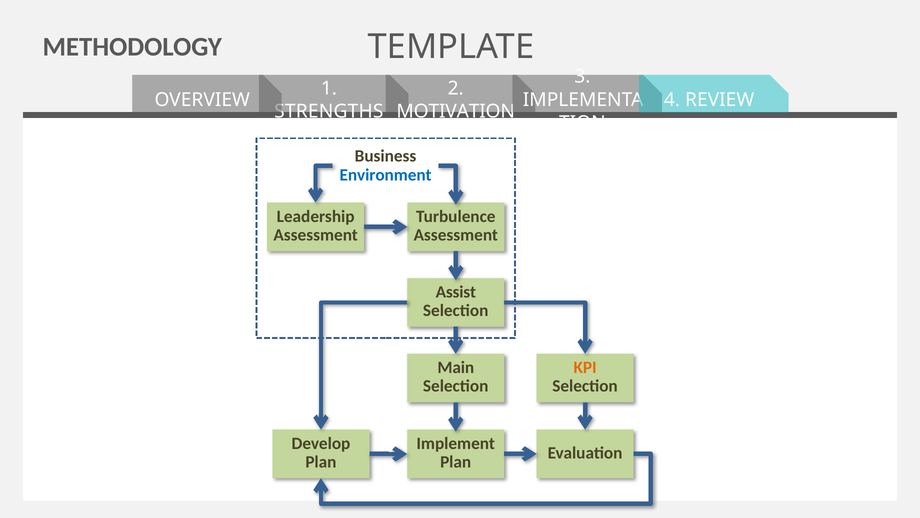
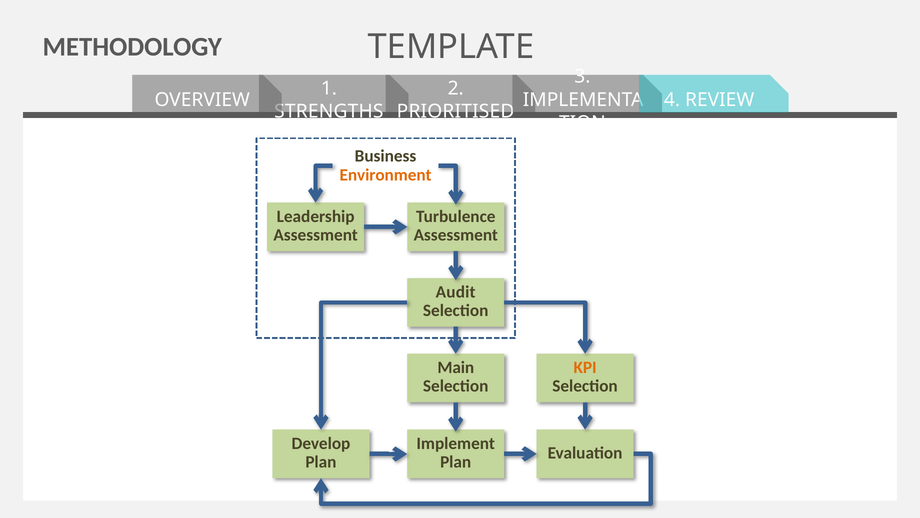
MOTIVATION: MOTIVATION -> PRIORITISED
Environment colour: blue -> orange
Assist: Assist -> Audit
